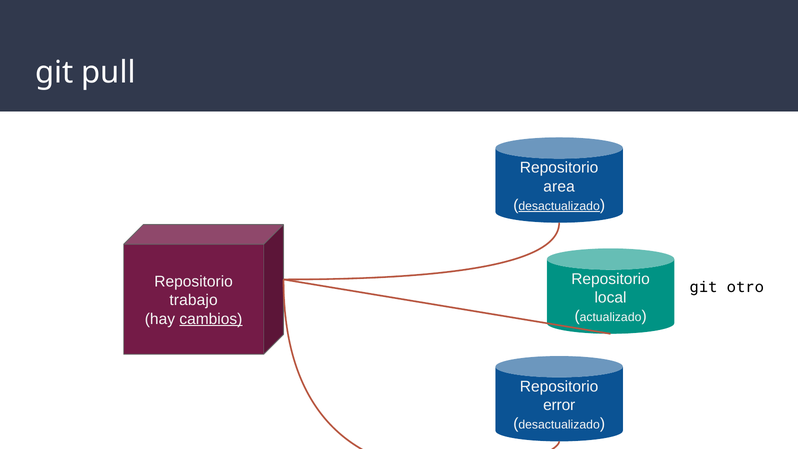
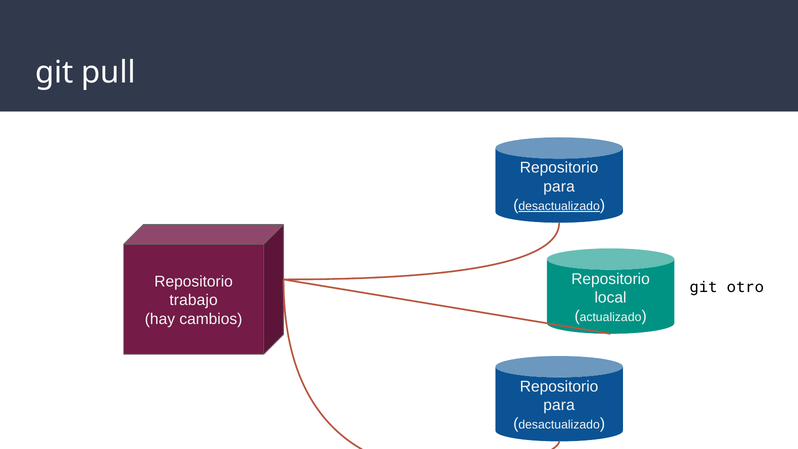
area at (559, 186): area -> para
cambios underline: present -> none
error at (559, 405): error -> para
